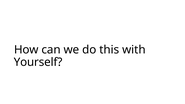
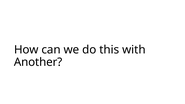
Yourself: Yourself -> Another
